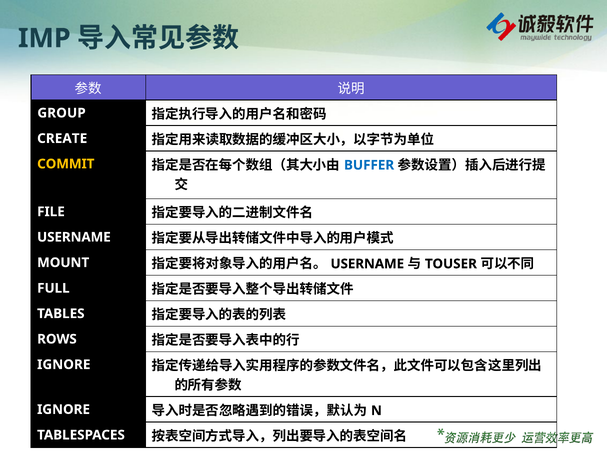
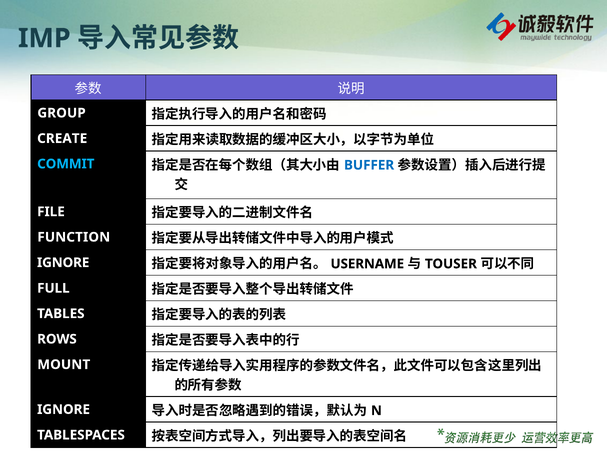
COMMIT colour: yellow -> light blue
USERNAME at (74, 237): USERNAME -> FUNCTION
MOUNT at (63, 263): MOUNT -> IGNORE
IGNORE at (64, 365): IGNORE -> MOUNT
